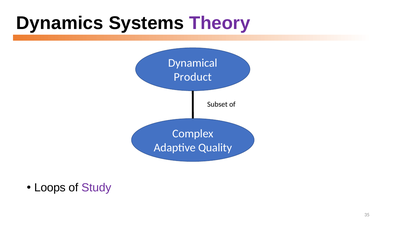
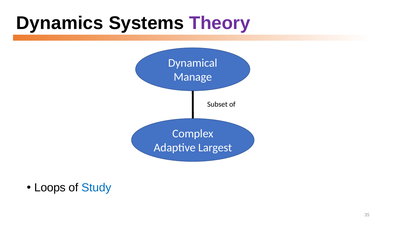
Product: Product -> Manage
Quality: Quality -> Largest
Study colour: purple -> blue
